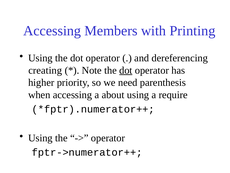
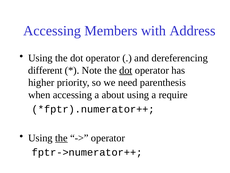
Printing: Printing -> Address
creating: creating -> different
the at (61, 138) underline: none -> present
